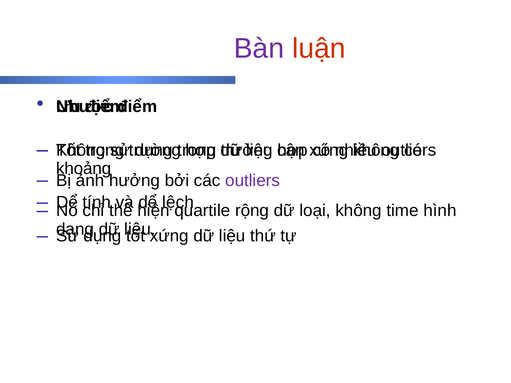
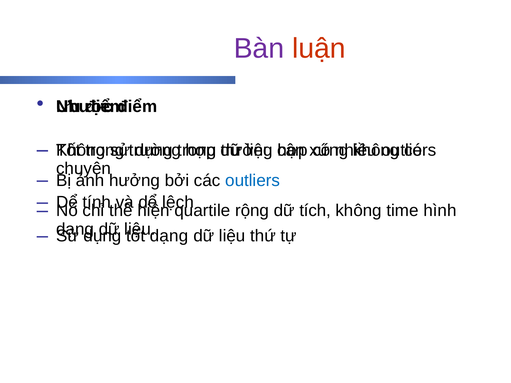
khoảng: khoảng -> chuyên
outliers at (253, 181) colour: purple -> blue
loại: loại -> tích
xứng at (169, 236): xứng -> dạng
